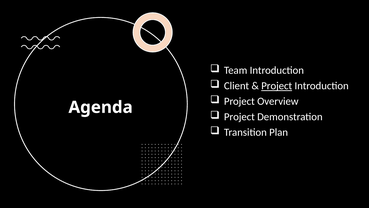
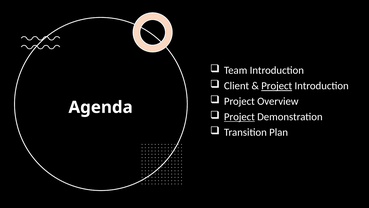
Project at (239, 117) underline: none -> present
